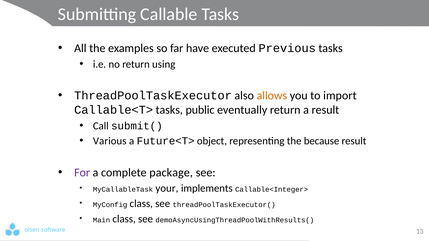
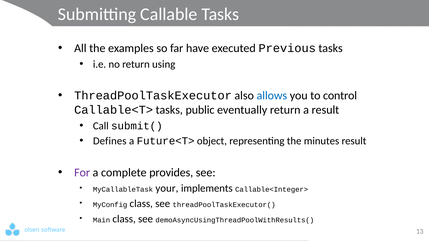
allows colour: orange -> blue
import: import -> control
Various: Various -> Defines
because: because -> minutes
package: package -> provides
